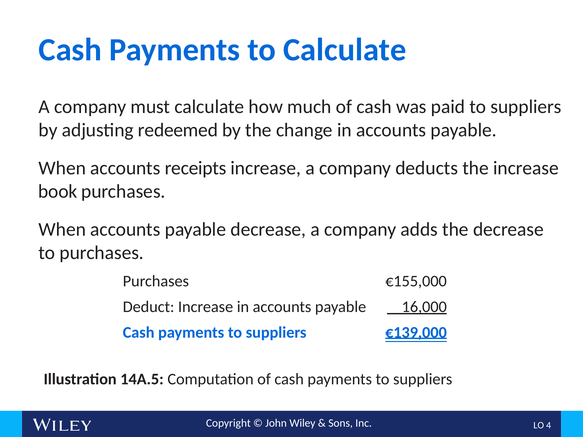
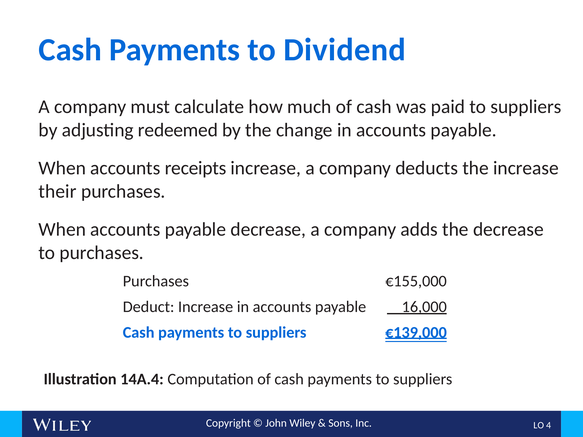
to Calculate: Calculate -> Dividend
book: book -> their
14A.5: 14A.5 -> 14A.4
